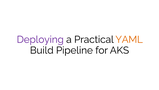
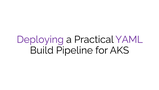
YAML colour: orange -> purple
